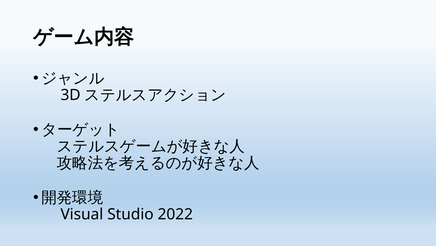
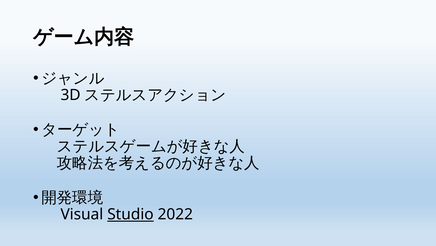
Studio underline: none -> present
